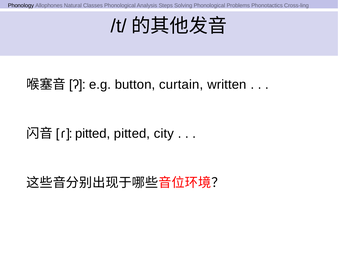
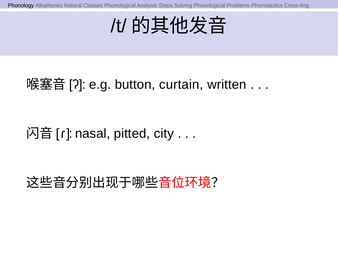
pitted at (93, 134): pitted -> nasal
